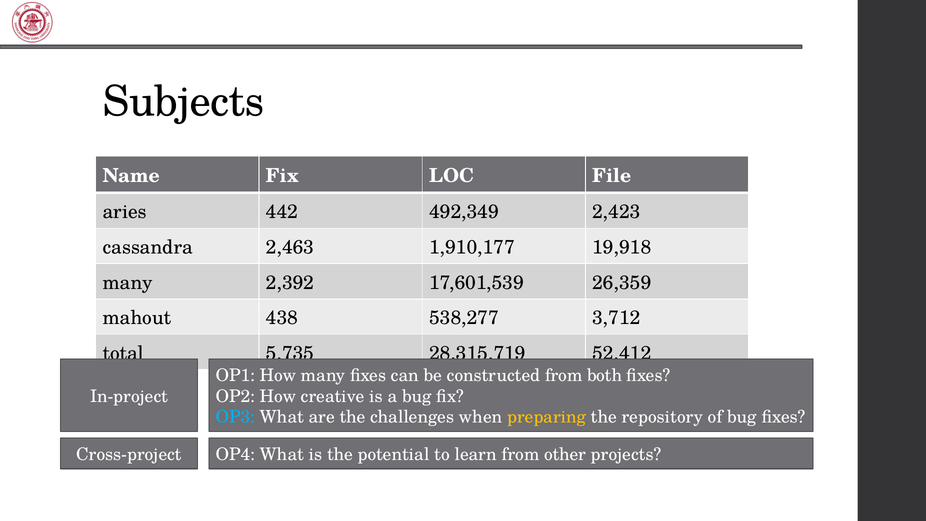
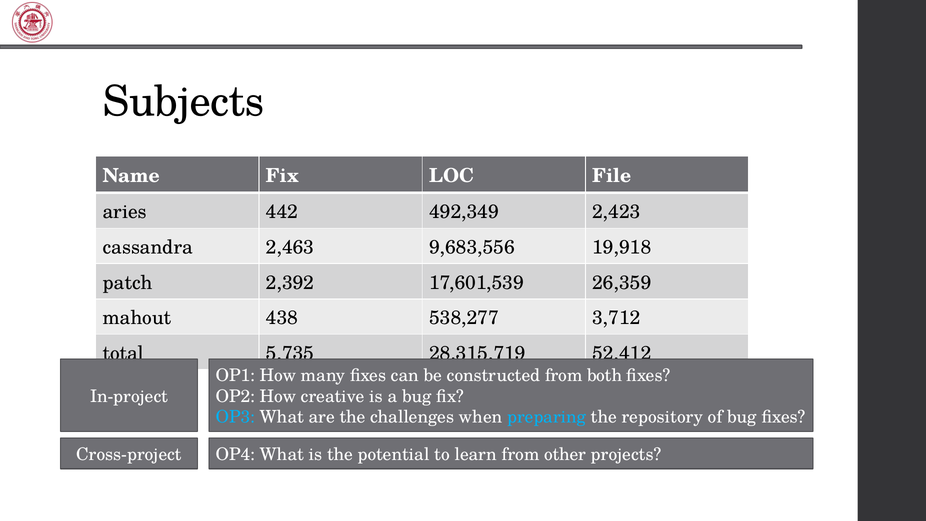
1,910,177: 1,910,177 -> 9,683,556
many at (128, 283): many -> patch
preparing colour: yellow -> light blue
